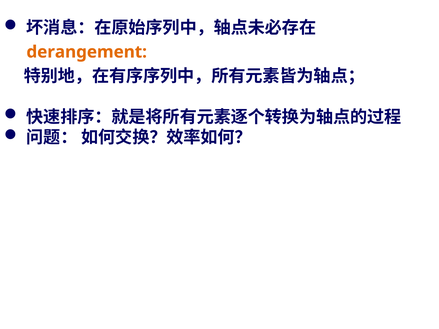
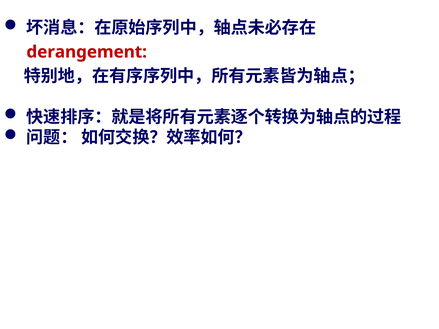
derangement colour: orange -> red
